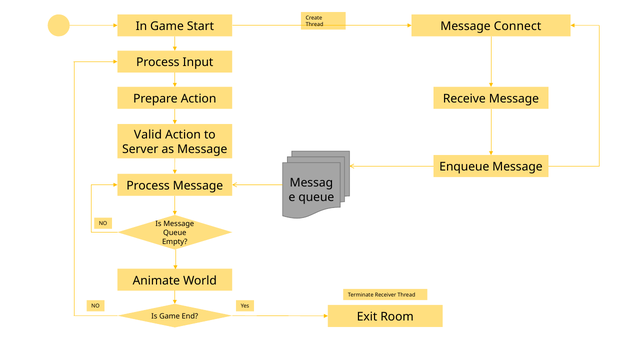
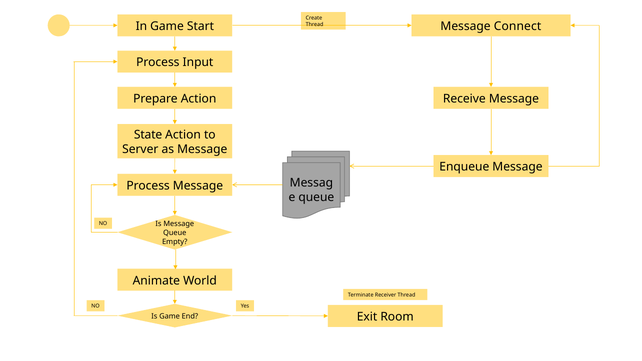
Valid: Valid -> State
